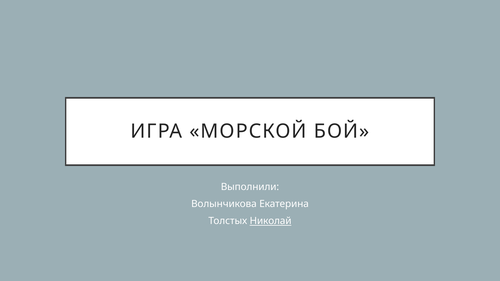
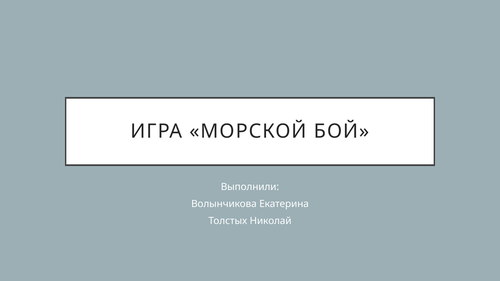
Николай underline: present -> none
